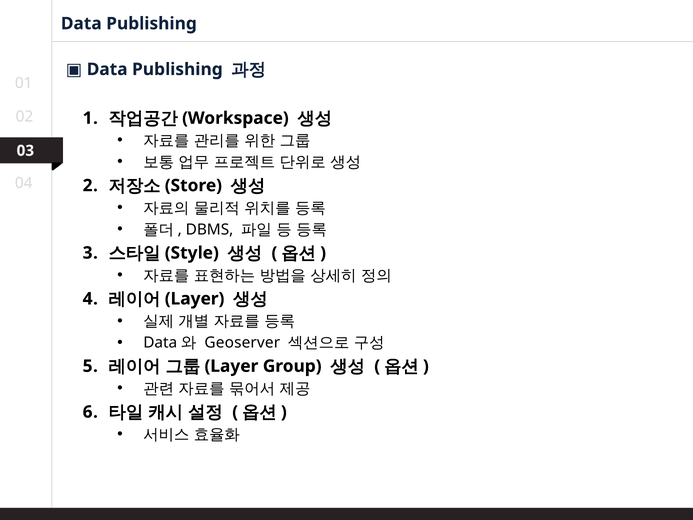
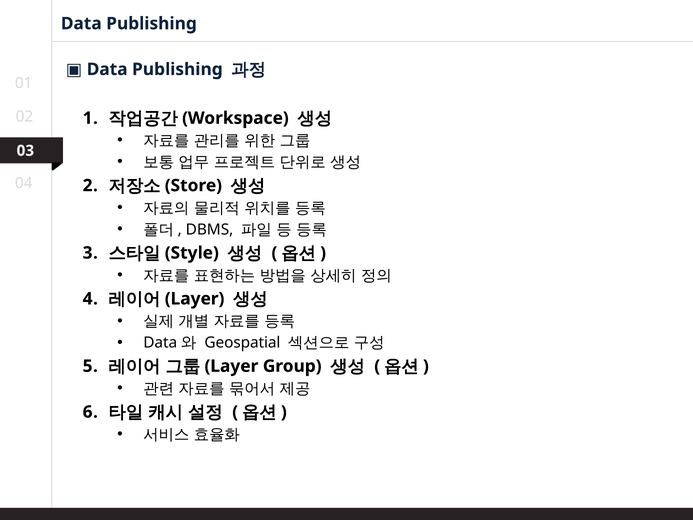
Geoserver: Geoserver -> Geospatial
